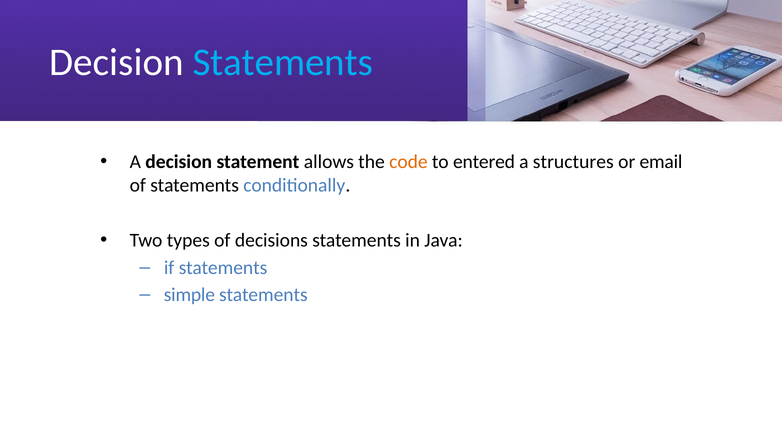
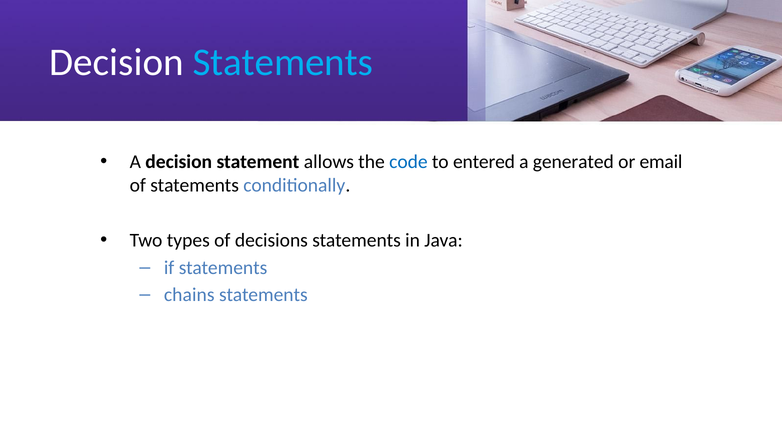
code colour: orange -> blue
structures: structures -> generated
simple: simple -> chains
